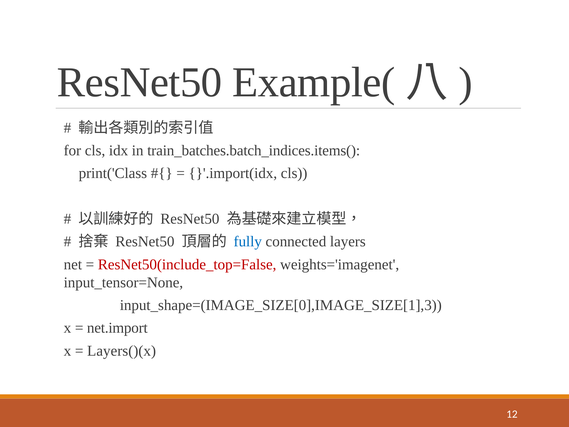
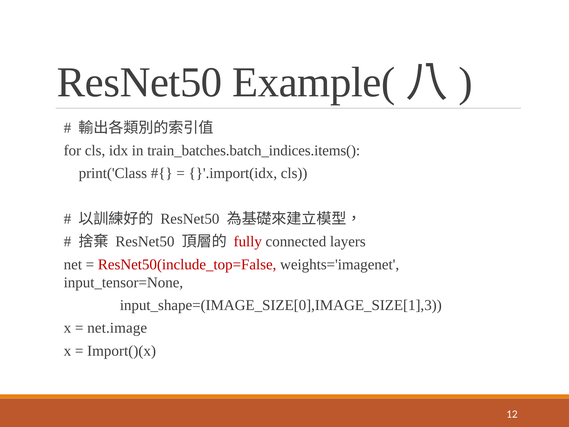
fully colour: blue -> red
net.import: net.import -> net.image
Layers()(x: Layers()(x -> Import()(x
